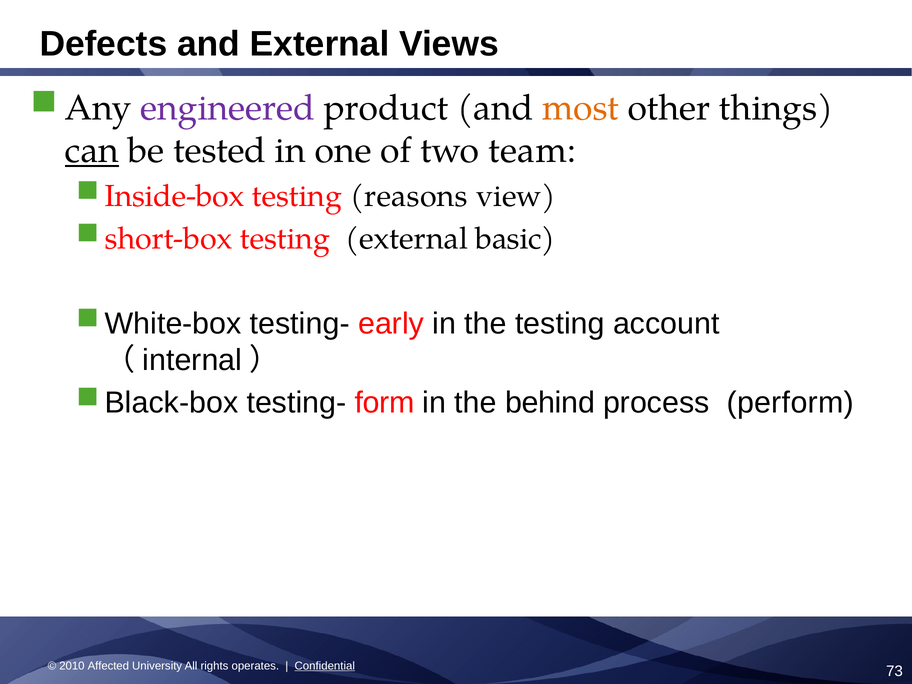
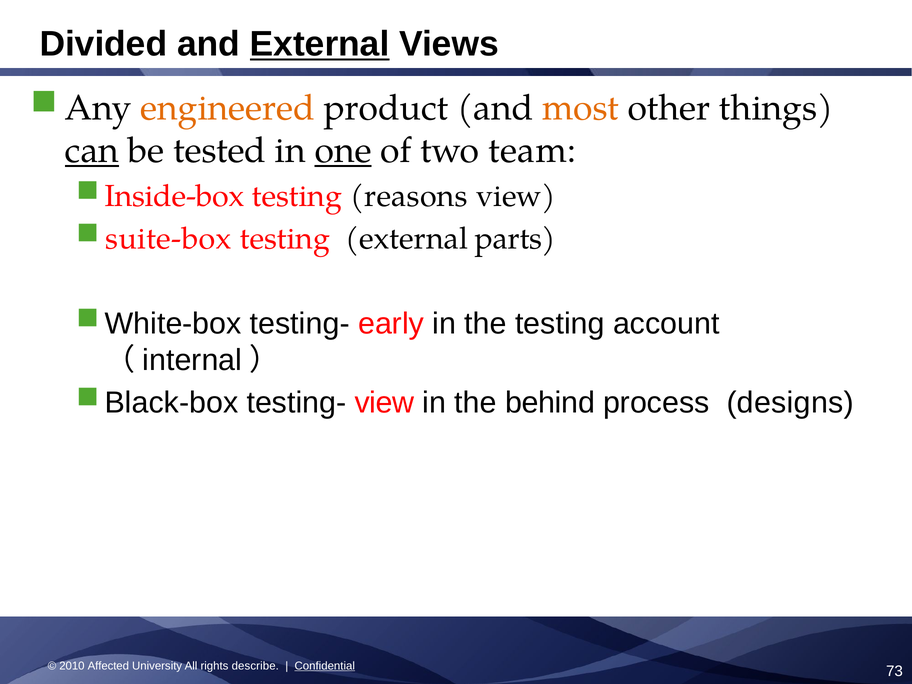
Defects: Defects -> Divided
External at (320, 44) underline: none -> present
engineered colour: purple -> orange
one underline: none -> present
short-box: short-box -> suite-box
basic: basic -> parts
testing- form: form -> view
perform: perform -> designs
operates: operates -> describe
